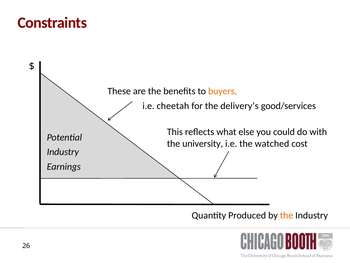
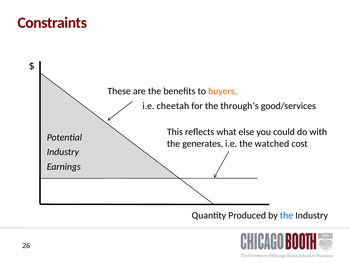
delivery’s: delivery’s -> through’s
university: university -> generates
the at (287, 215) colour: orange -> blue
